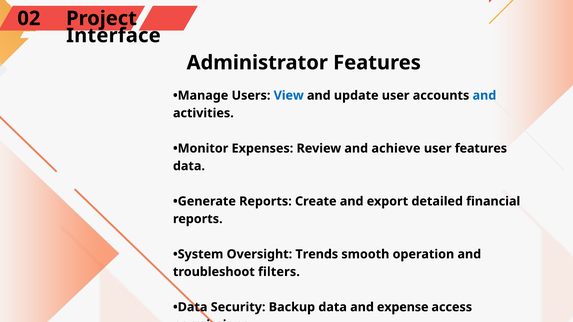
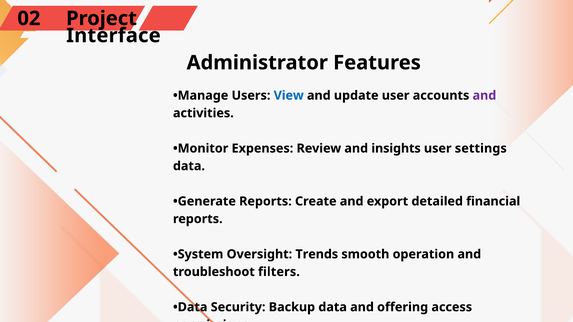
and at (484, 96) colour: blue -> purple
achieve: achieve -> insights
user features: features -> settings
expense: expense -> offering
